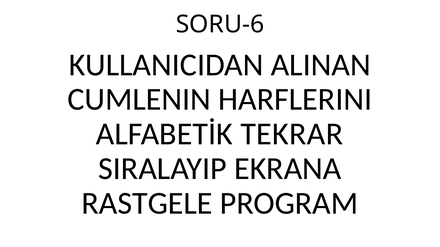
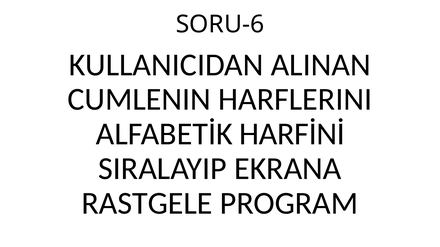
TEKRAR: TEKRAR -> HARFİNİ
